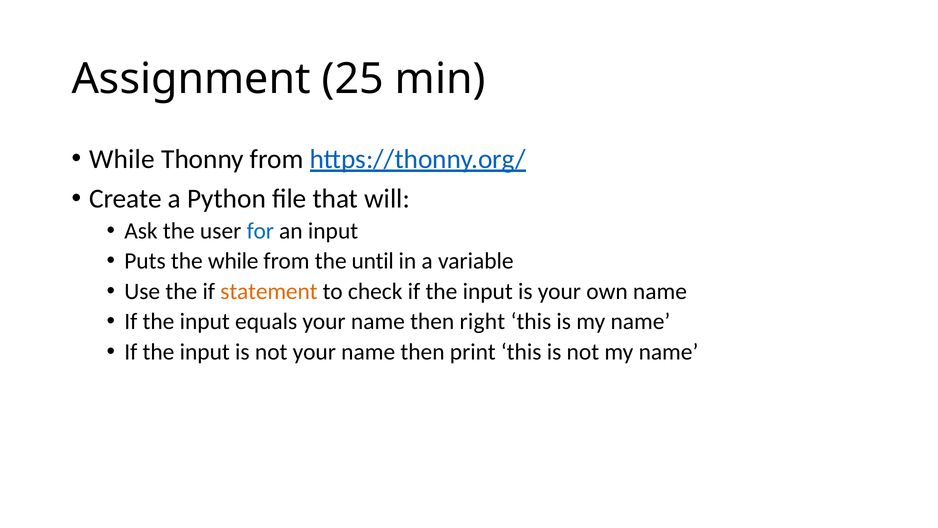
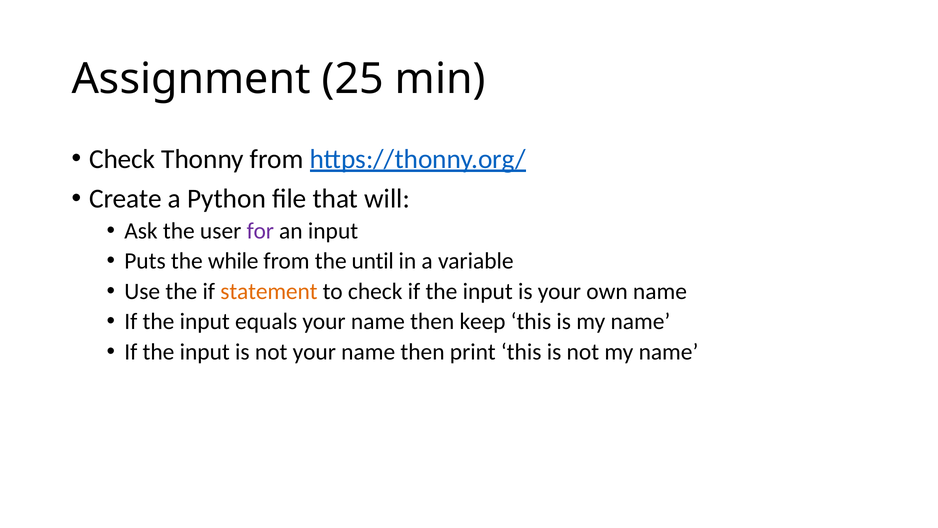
While at (122, 159): While -> Check
for colour: blue -> purple
right: right -> keep
